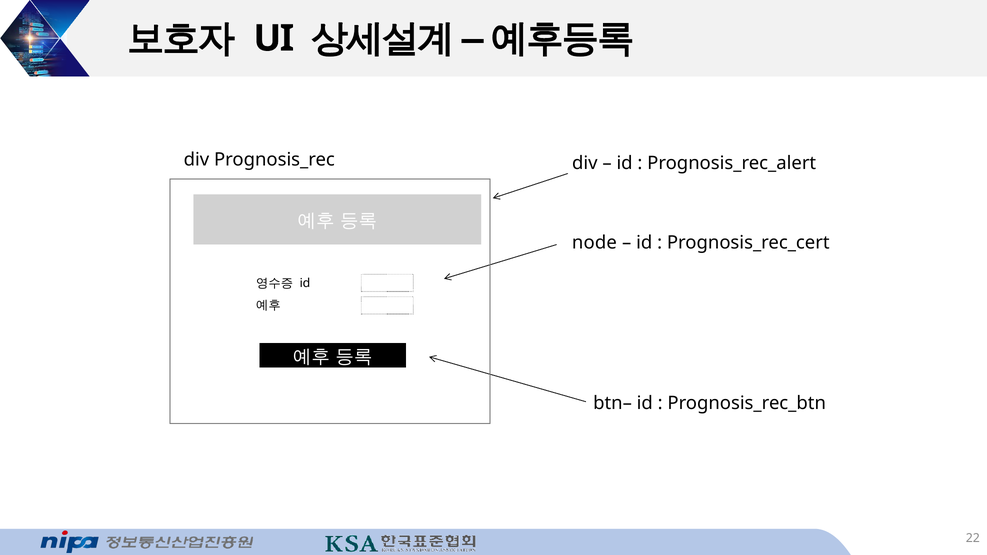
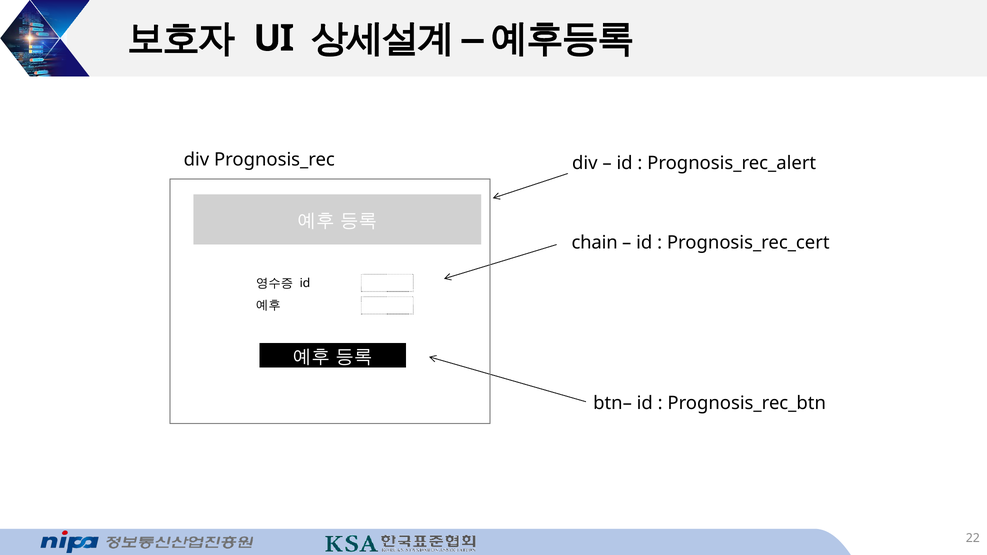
node: node -> chain
